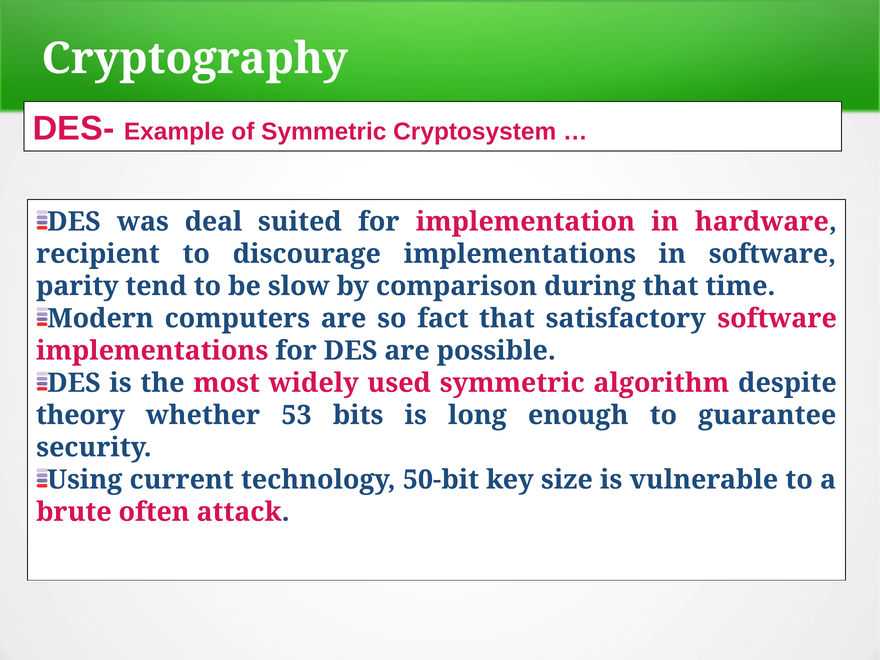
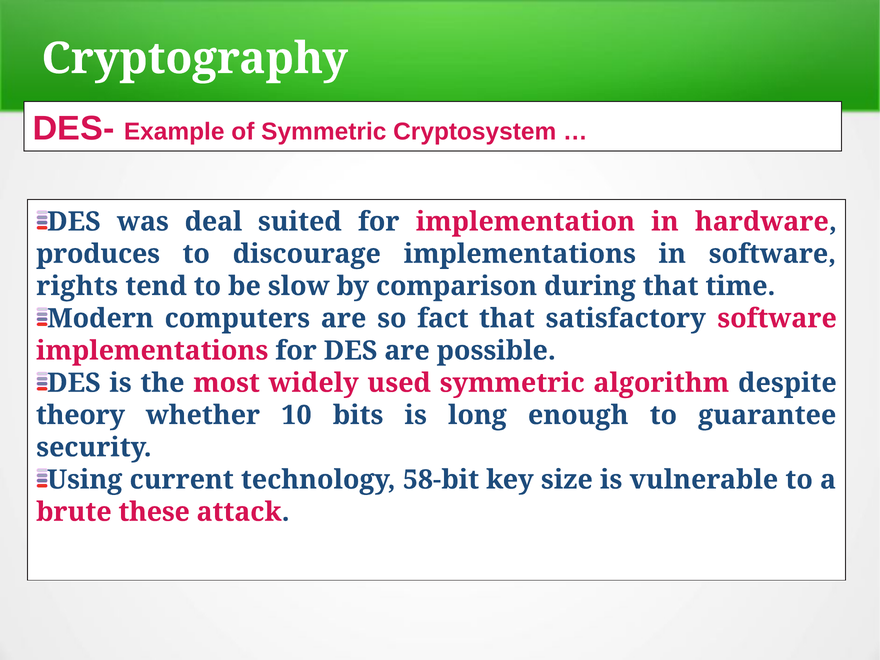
recipient: recipient -> produces
parity: parity -> rights
53: 53 -> 10
50-bit: 50-bit -> 58-bit
often: often -> these
